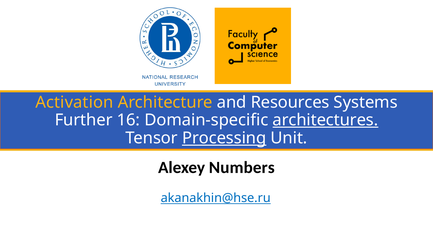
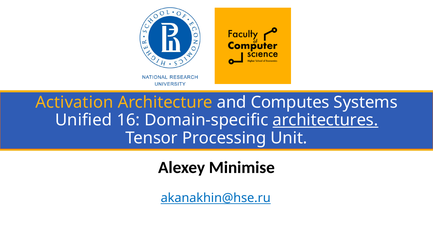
Resources: Resources -> Computes
Further: Further -> Unified
Processing underline: present -> none
Numbers: Numbers -> Minimise
